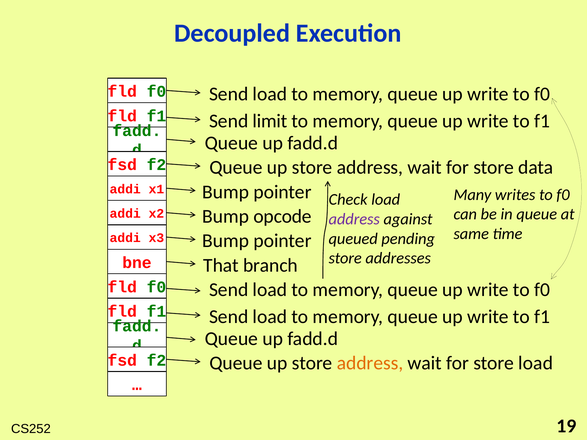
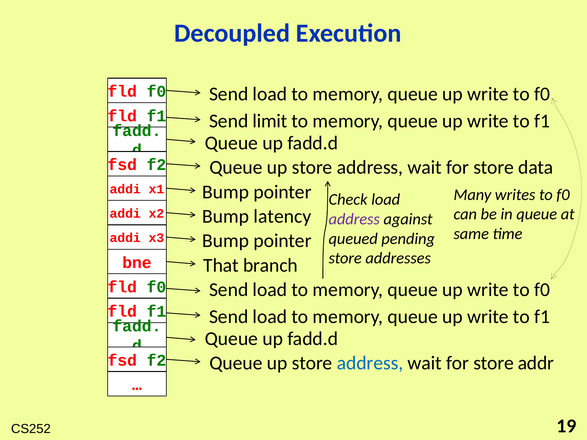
opcode: opcode -> latency
address at (370, 363) colour: orange -> blue
store load: load -> addr
